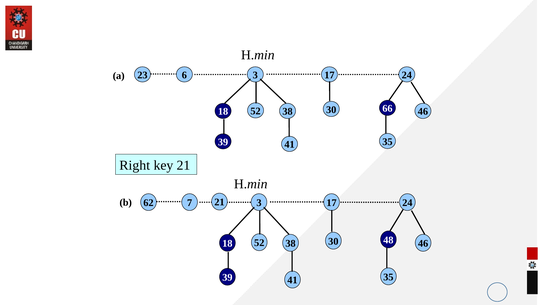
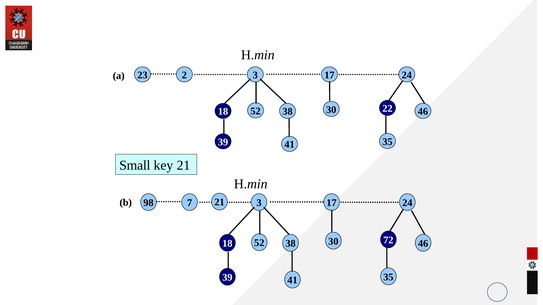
6: 6 -> 2
66: 66 -> 22
Right: Right -> Small
62: 62 -> 98
48: 48 -> 72
